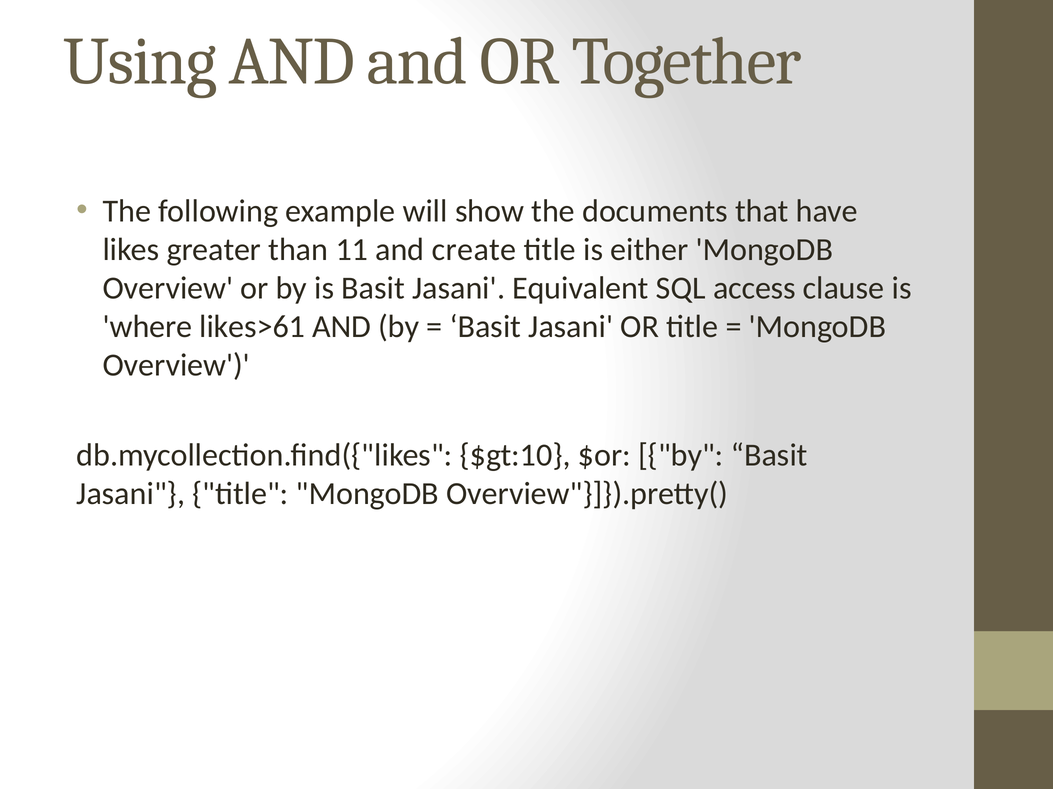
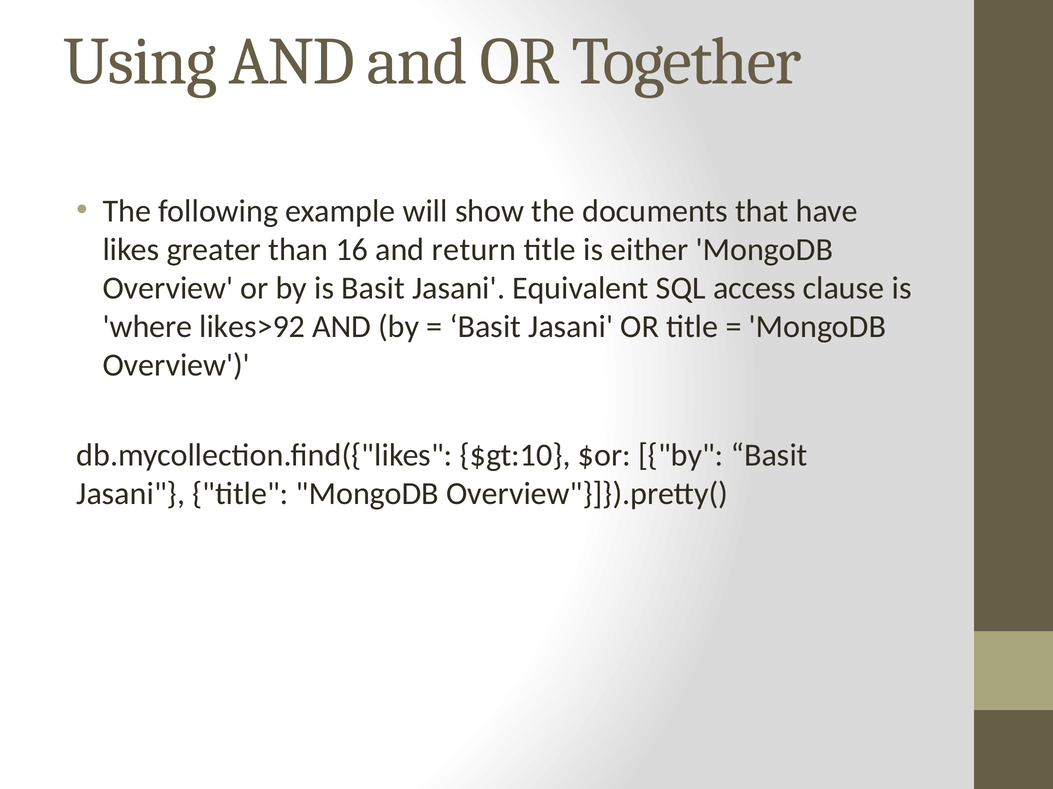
11: 11 -> 16
create: create -> return
likes>61: likes>61 -> likes>92
